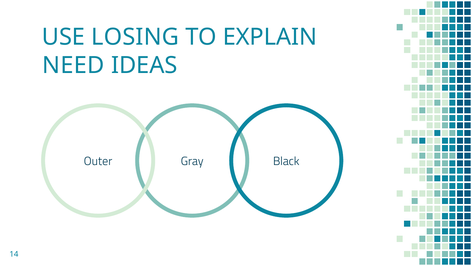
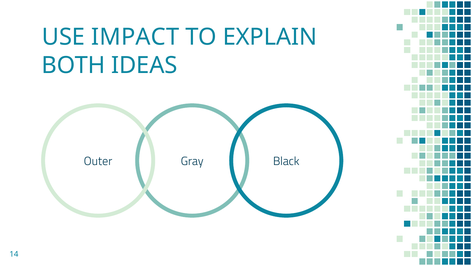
LOSING: LOSING -> IMPACT
NEED: NEED -> BOTH
